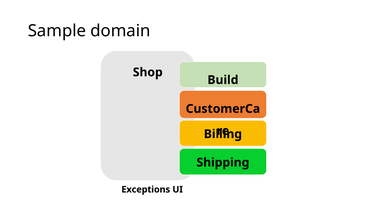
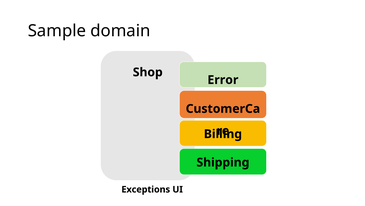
Build: Build -> Error
